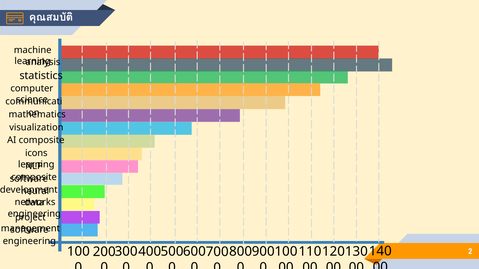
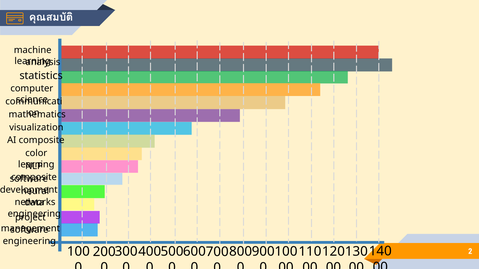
icons: icons -> color
